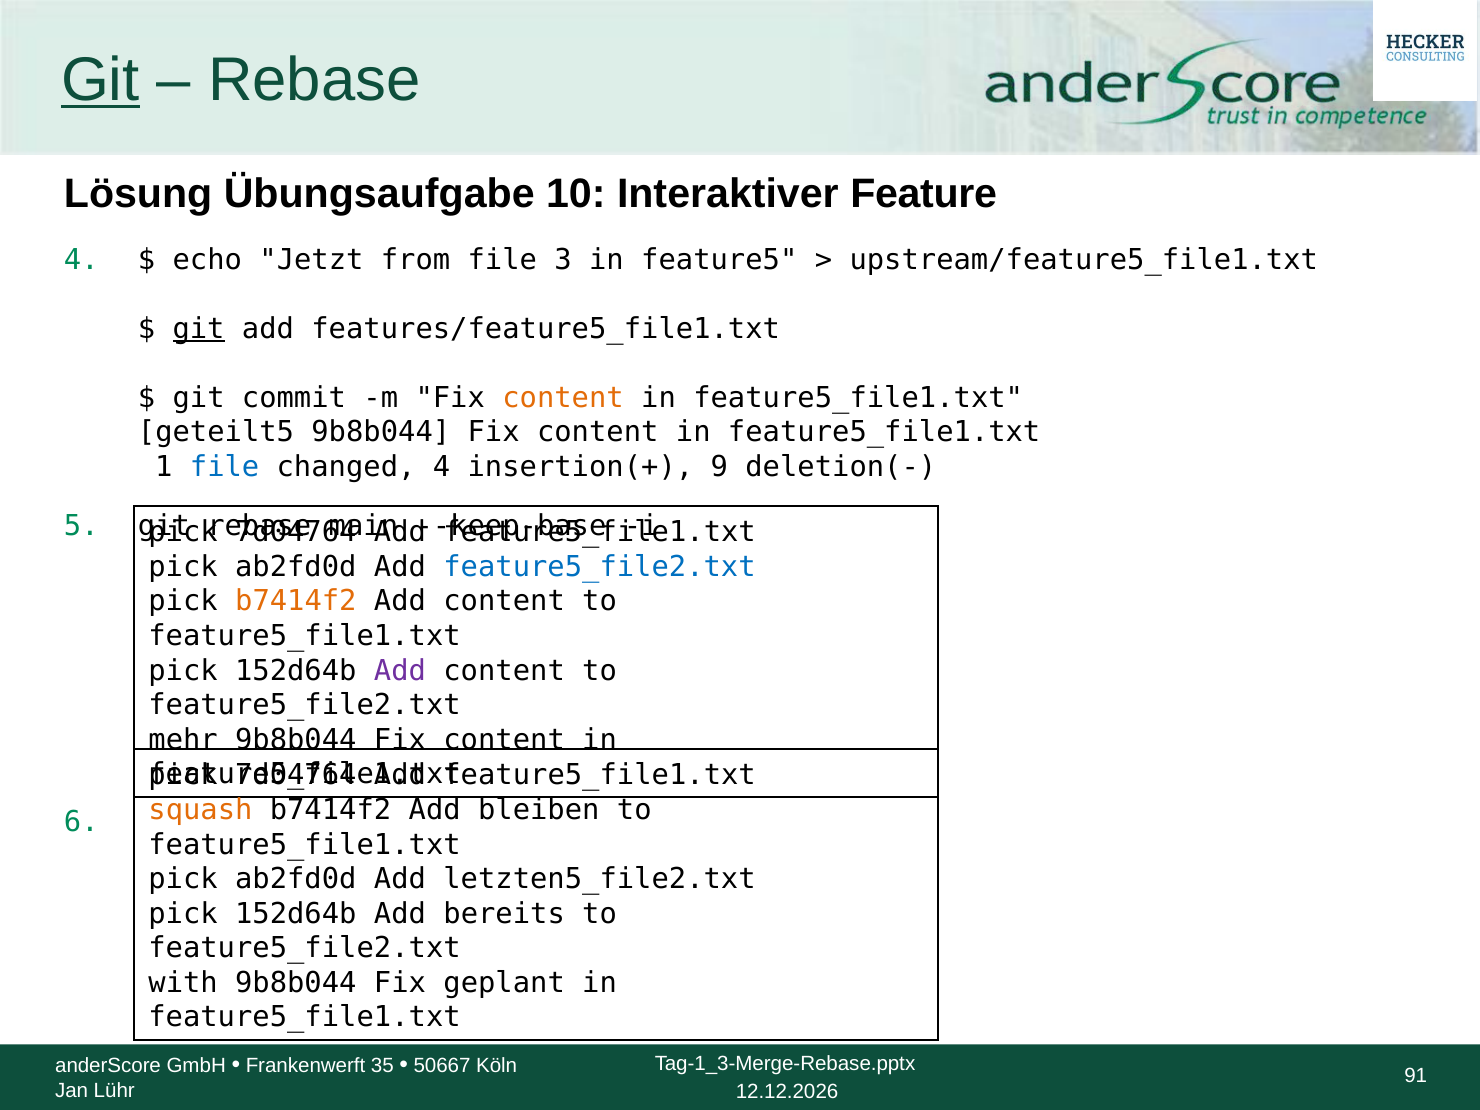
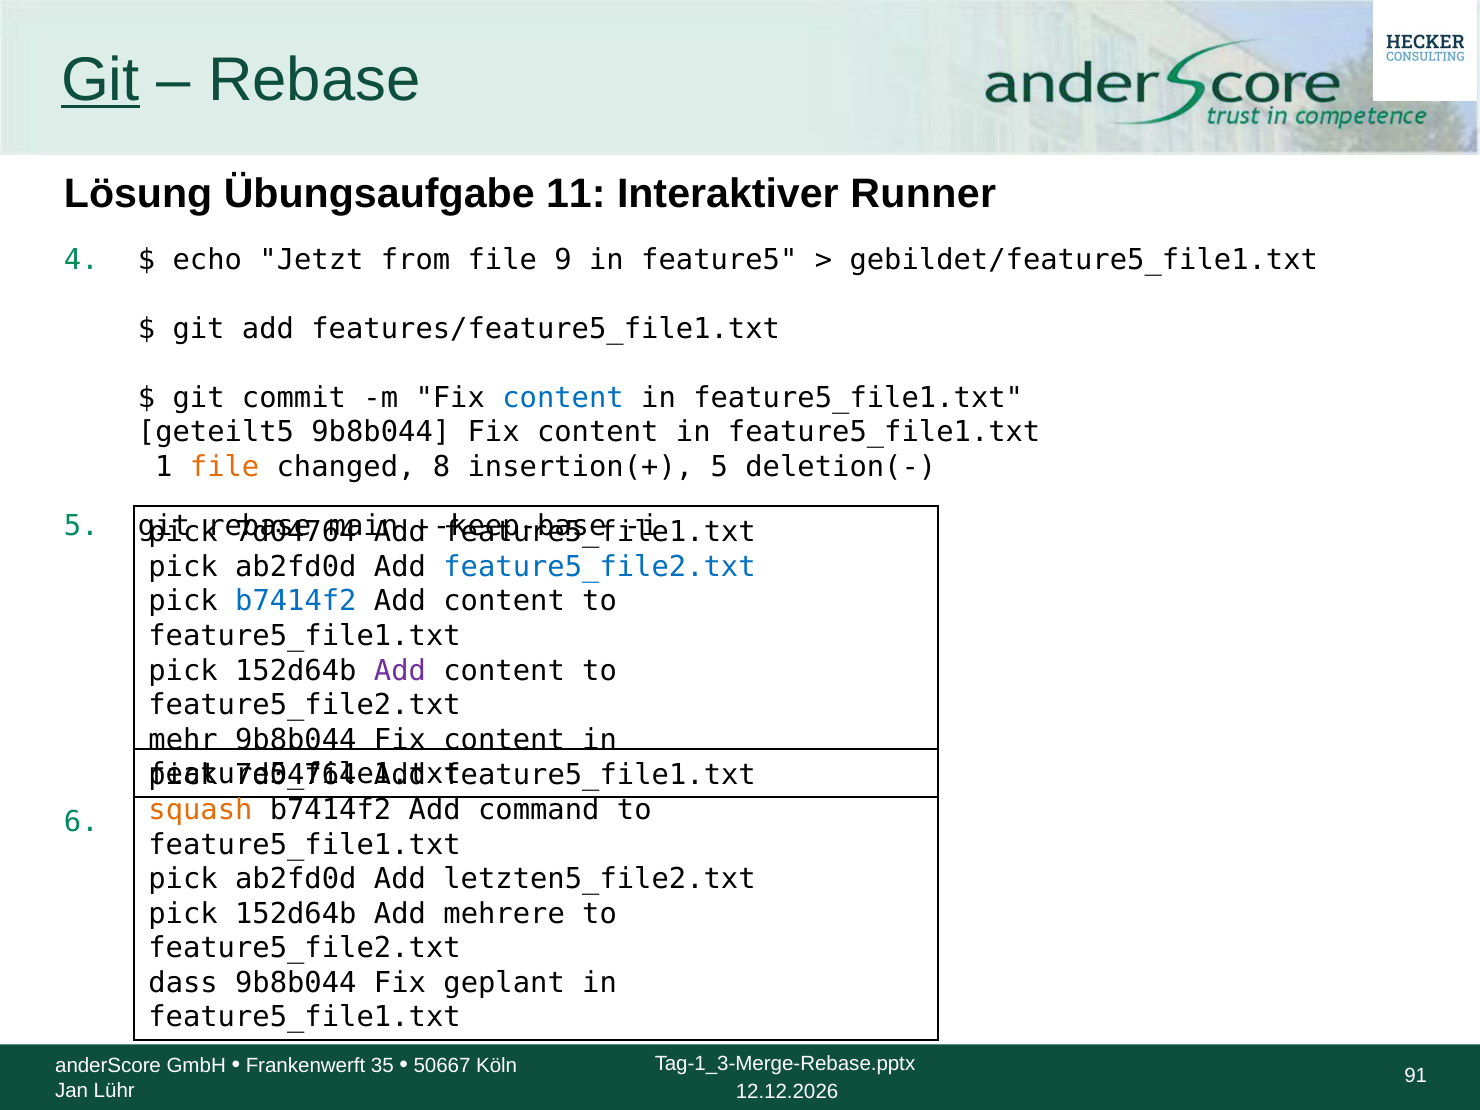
10: 10 -> 11
Feature: Feature -> Runner
3: 3 -> 9
upstream/feature5_file1.txt: upstream/feature5_file1.txt -> gebildet/feature5_file1.txt
git at (199, 329) underline: present -> none
content at (563, 398) colour: orange -> blue
file at (225, 467) colour: blue -> orange
changed 4: 4 -> 8
insertion(+ 9: 9 -> 5
b7414f2 at (296, 601) colour: orange -> blue
bleiben: bleiben -> command
bereits: bereits -> mehrere
with: with -> dass
